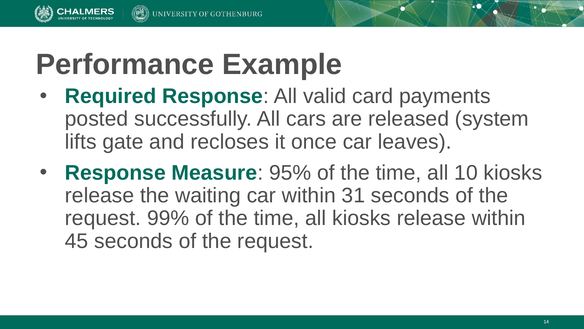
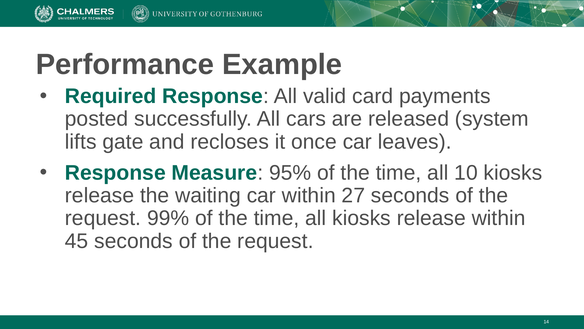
31: 31 -> 27
